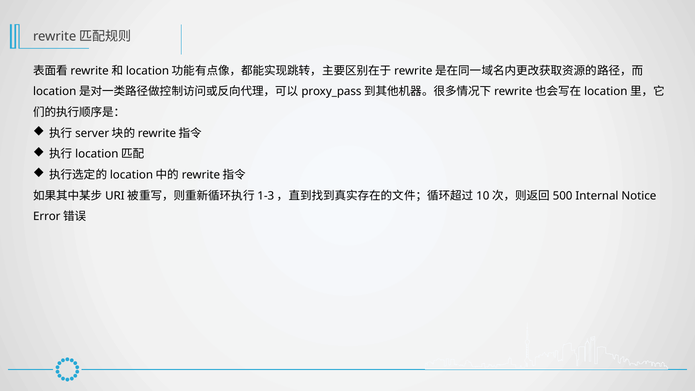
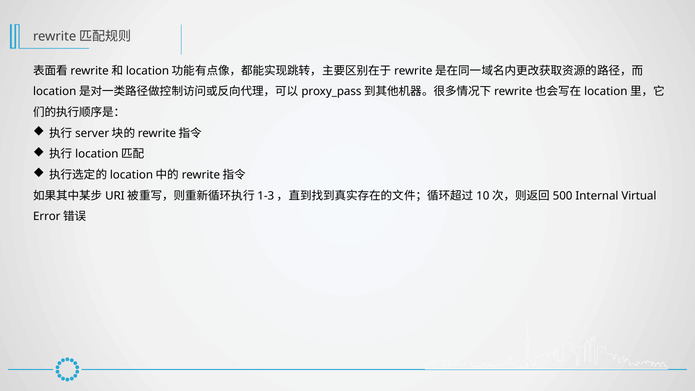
Notice: Notice -> Virtual
